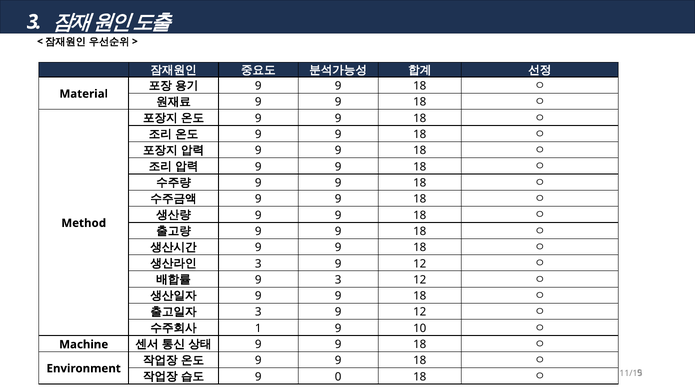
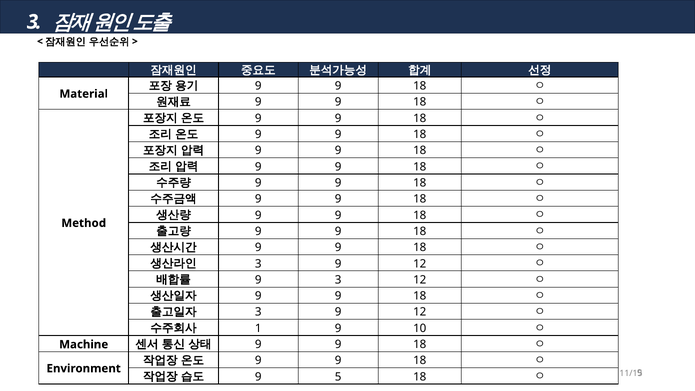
0: 0 -> 5
